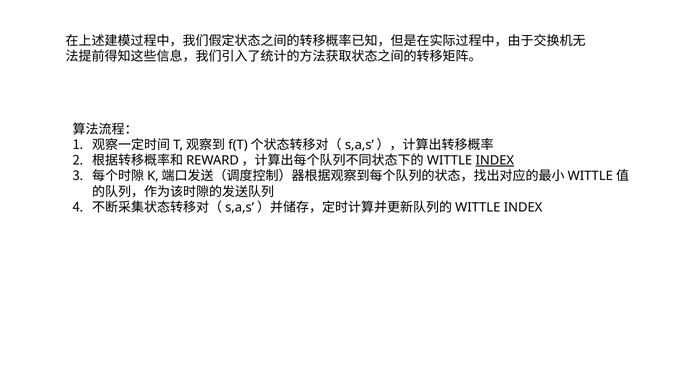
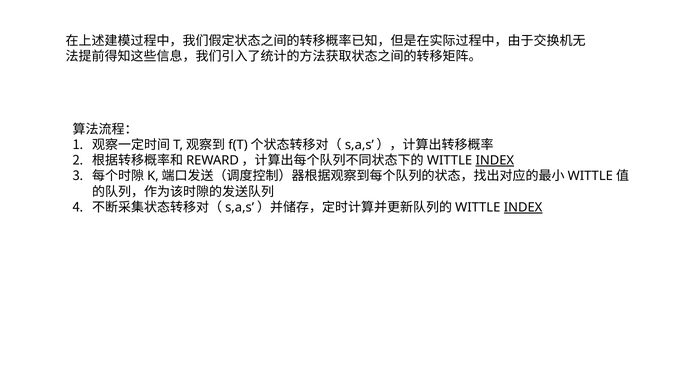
INDEX at (523, 207) underline: none -> present
